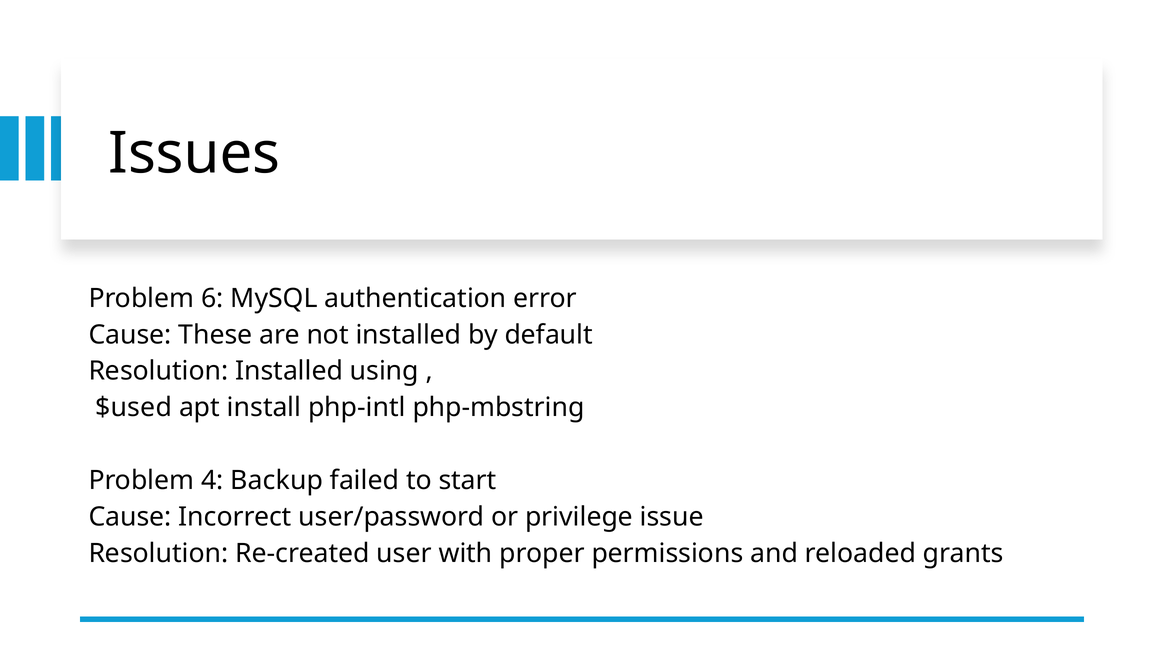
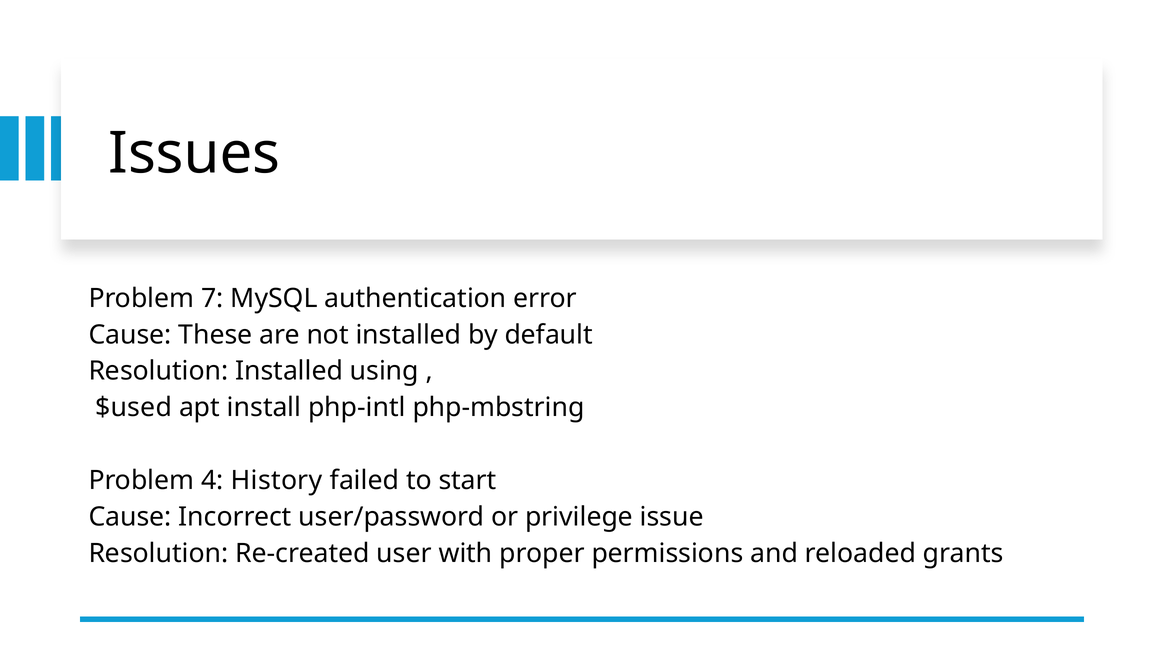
6: 6 -> 7
Backup: Backup -> History
